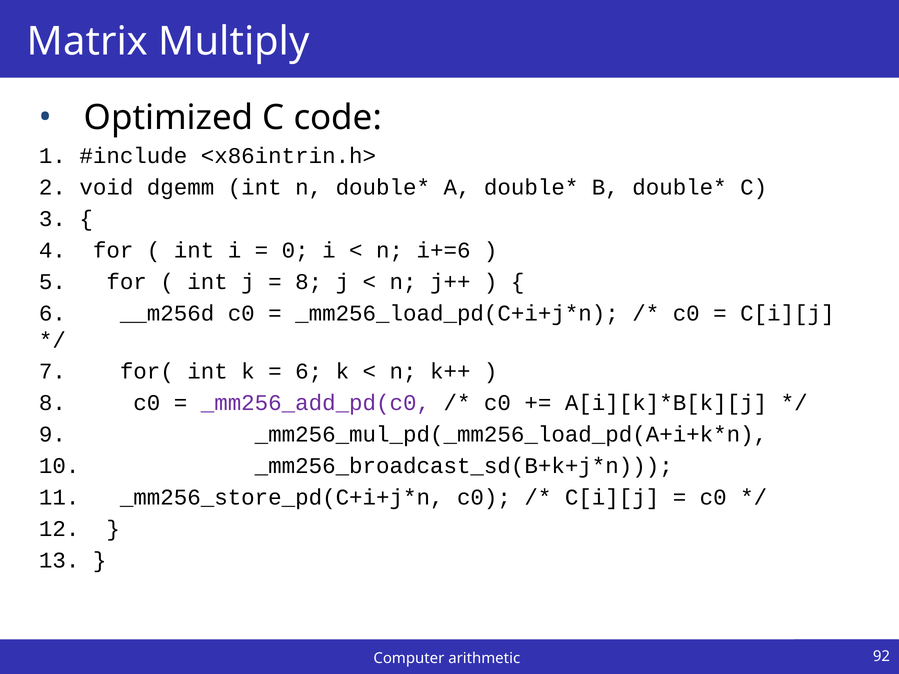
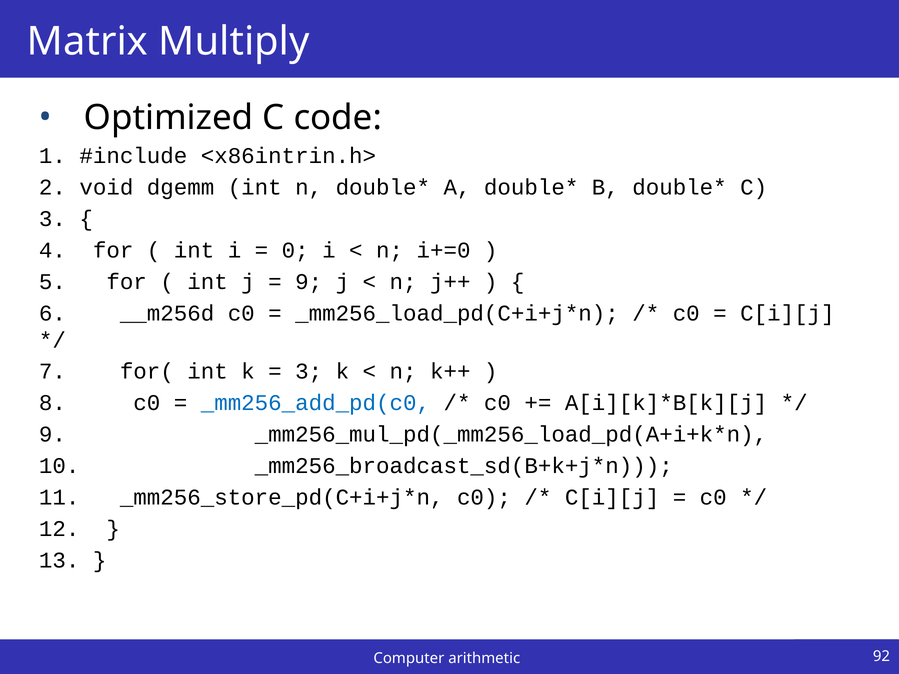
i+=6: i+=6 -> i+=0
8 at (309, 282): 8 -> 9
6 at (309, 372): 6 -> 3
_mm256_add_pd(c0 colour: purple -> blue
